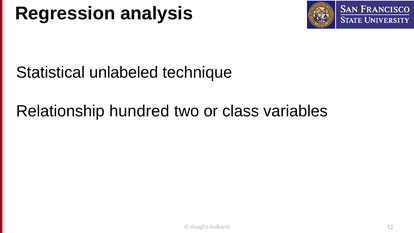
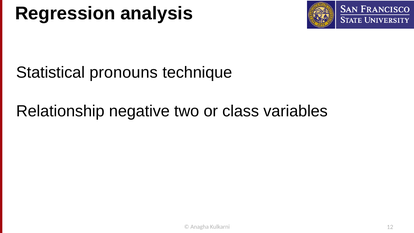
unlabeled: unlabeled -> pronouns
hundred: hundred -> negative
